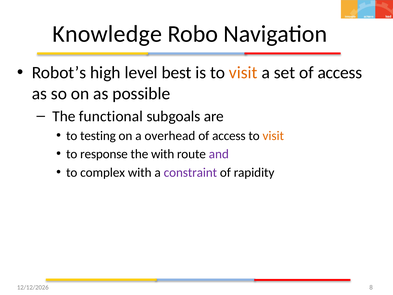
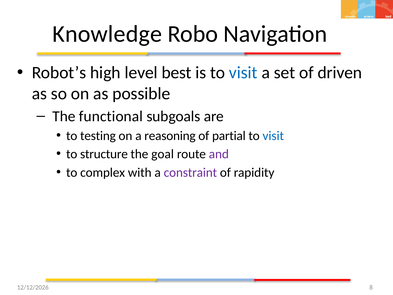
visit at (243, 73) colour: orange -> blue
set of access: access -> driven
overhead: overhead -> reasoning
access at (229, 136): access -> partial
visit at (273, 136) colour: orange -> blue
response: response -> structure
the with: with -> goal
